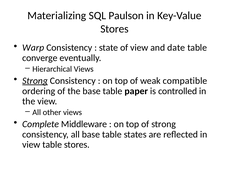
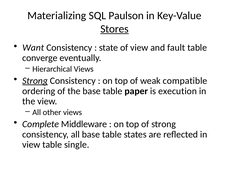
Stores at (115, 29) underline: none -> present
Warp: Warp -> Want
date: date -> fault
controlled: controlled -> execution
table stores: stores -> single
